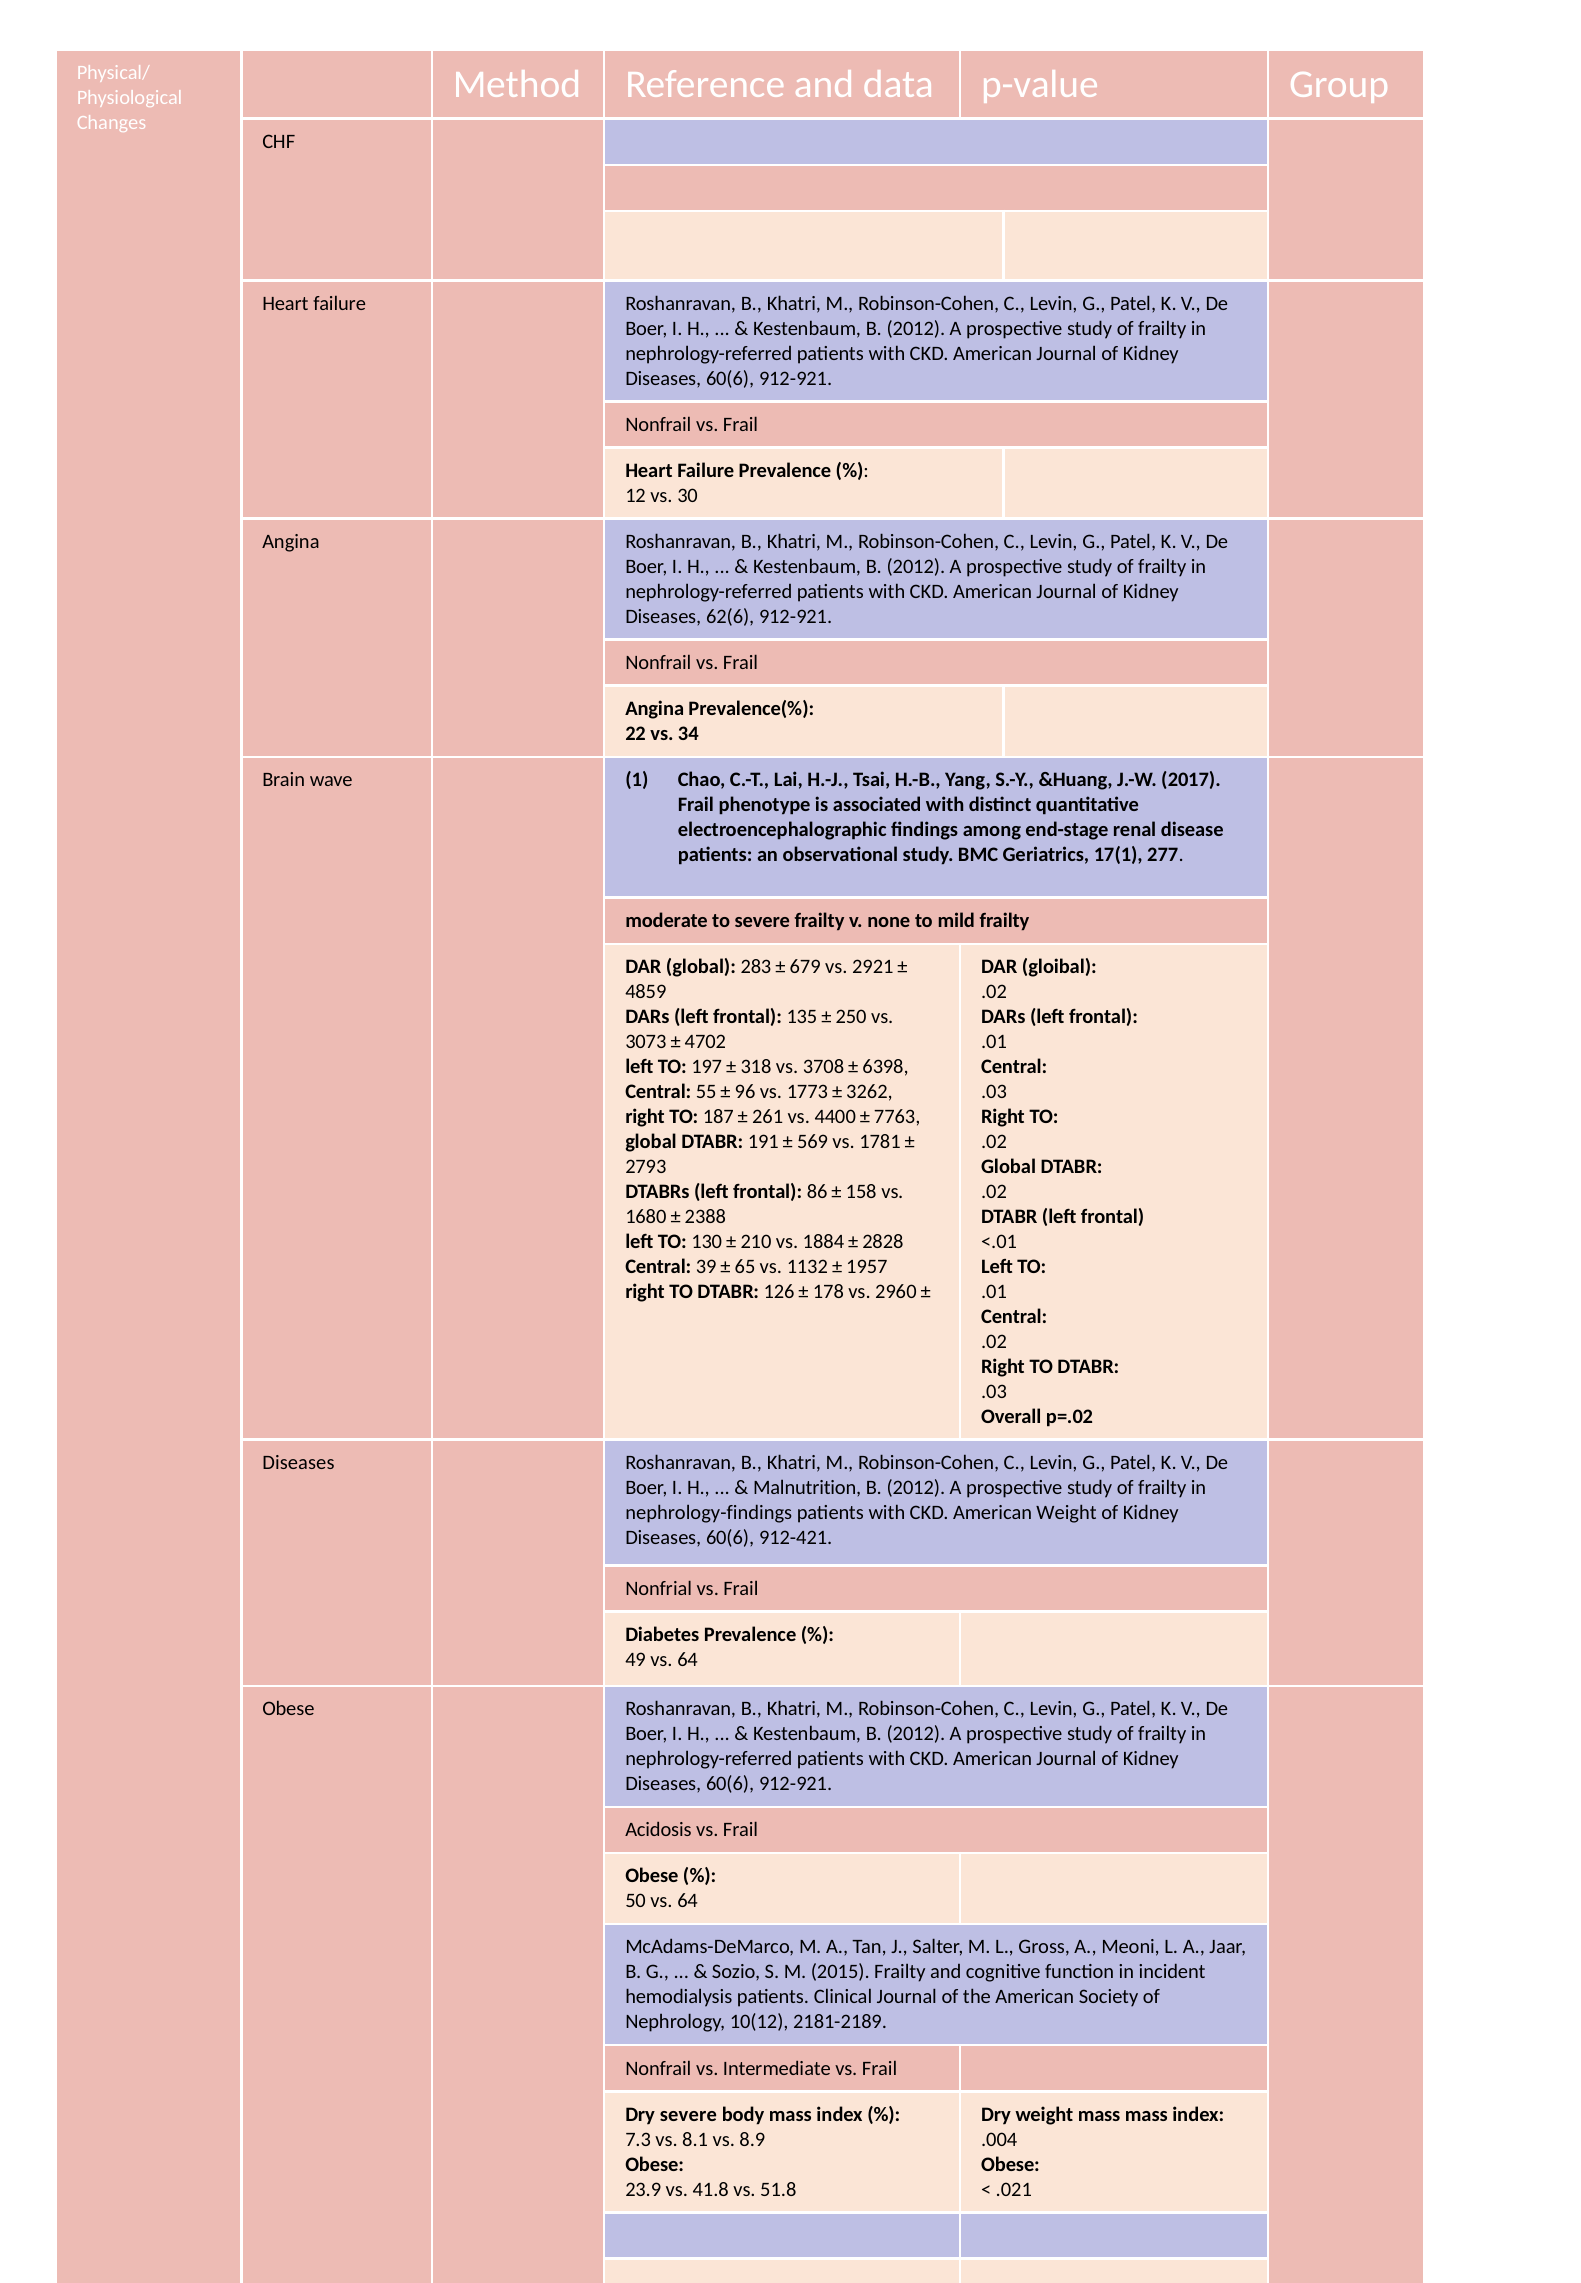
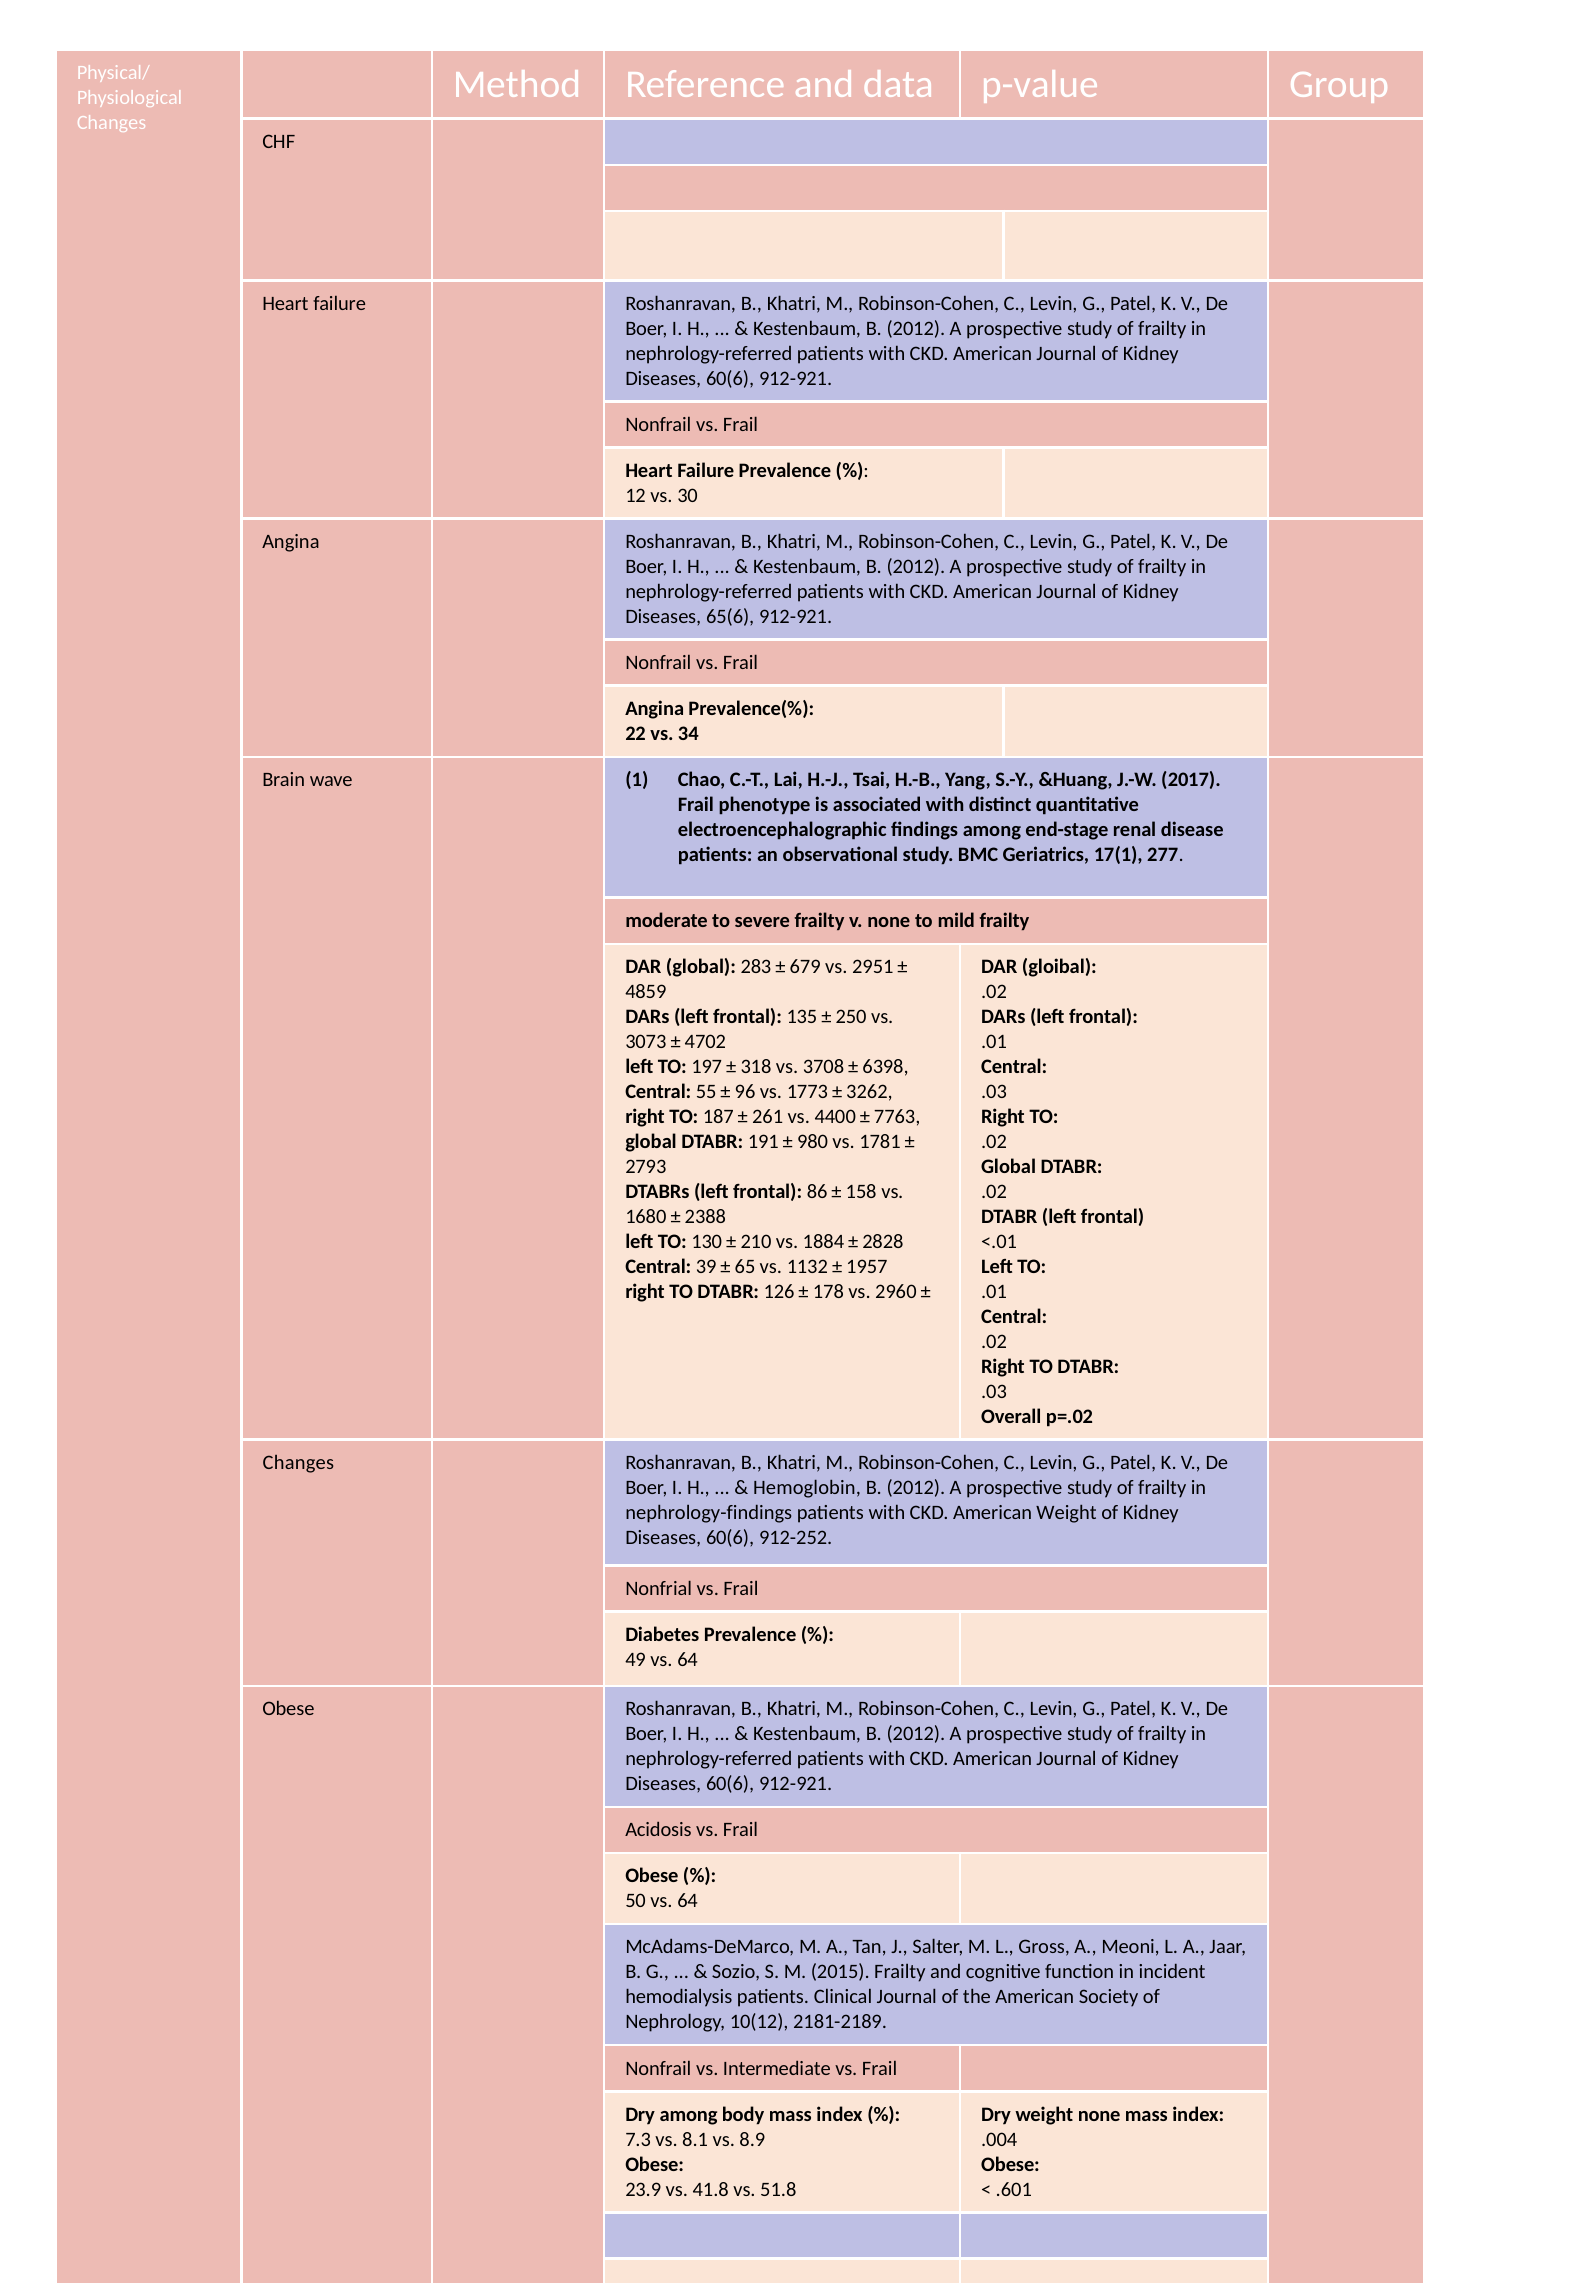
62(6: 62(6 -> 65(6
2921: 2921 -> 2951
569: 569 -> 980
Diseases at (298, 1463): Diseases -> Changes
Malnutrition at (807, 1488): Malnutrition -> Hemoglobin
912-421: 912-421 -> 912-252
Dry severe: severe -> among
weight mass: mass -> none
.021: .021 -> .601
